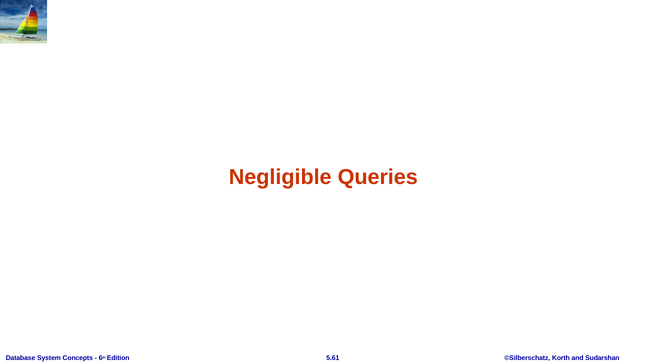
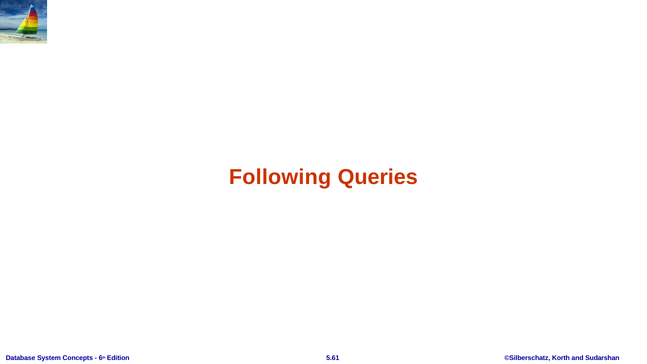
Negligible: Negligible -> Following
